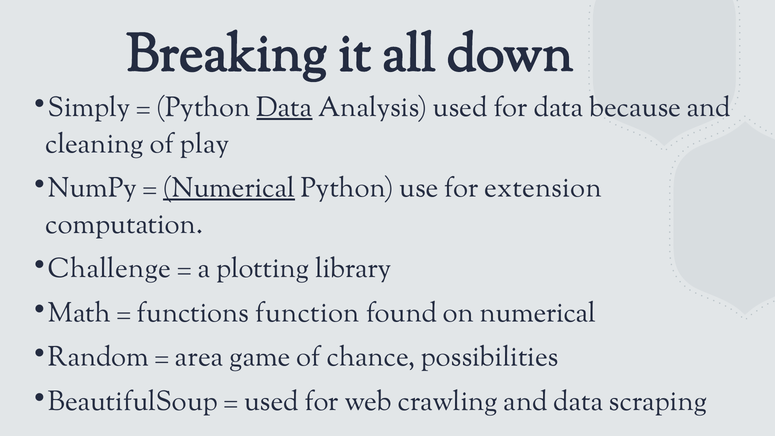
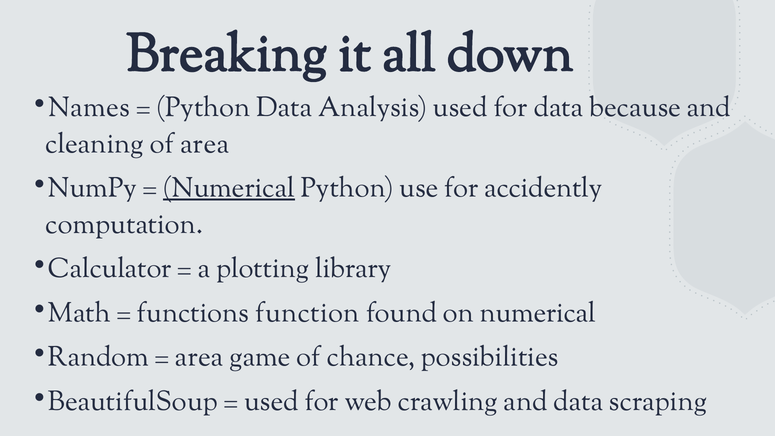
Simply: Simply -> Names
Data at (284, 107) underline: present -> none
of play: play -> area
extension: extension -> accidently
Challenge: Challenge -> Calculator
